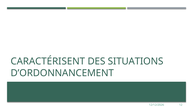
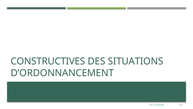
CARACTÉRISENT: CARACTÉRISENT -> CONSTRUCTIVES
